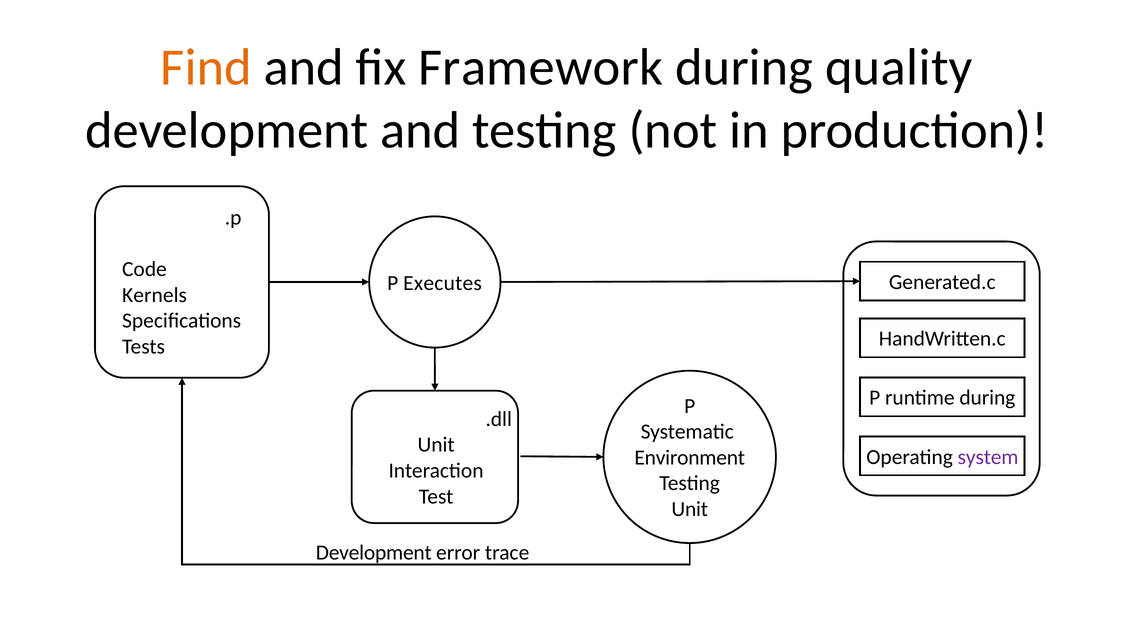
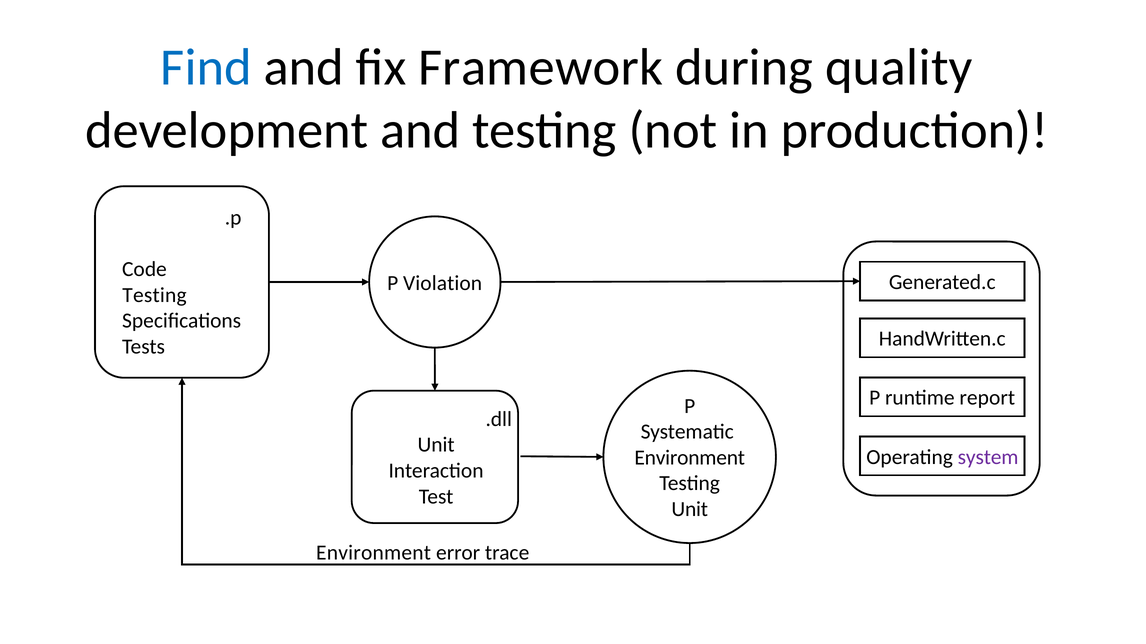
Find colour: orange -> blue
Executes: Executes -> Violation
Kernels at (155, 295): Kernels -> Testing
runtime during: during -> report
Development at (374, 553): Development -> Environment
